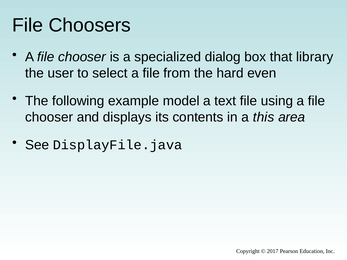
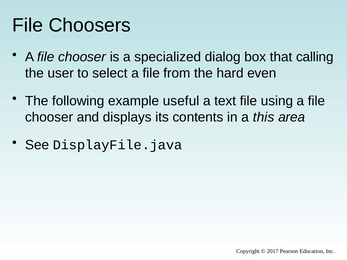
library: library -> calling
model: model -> useful
